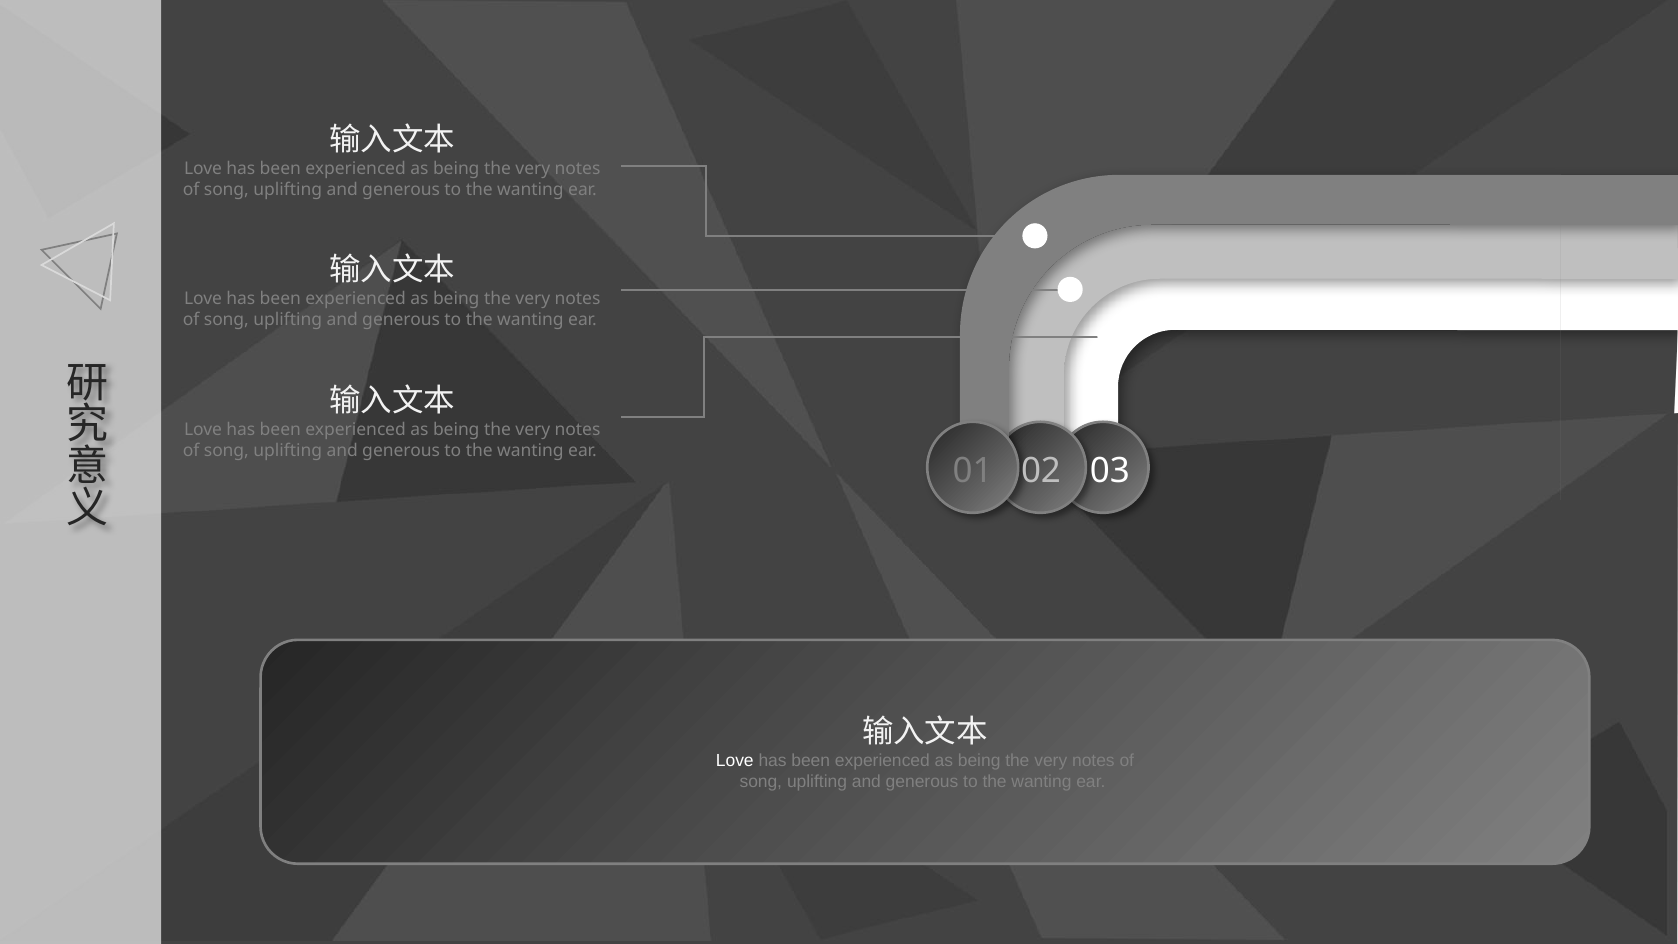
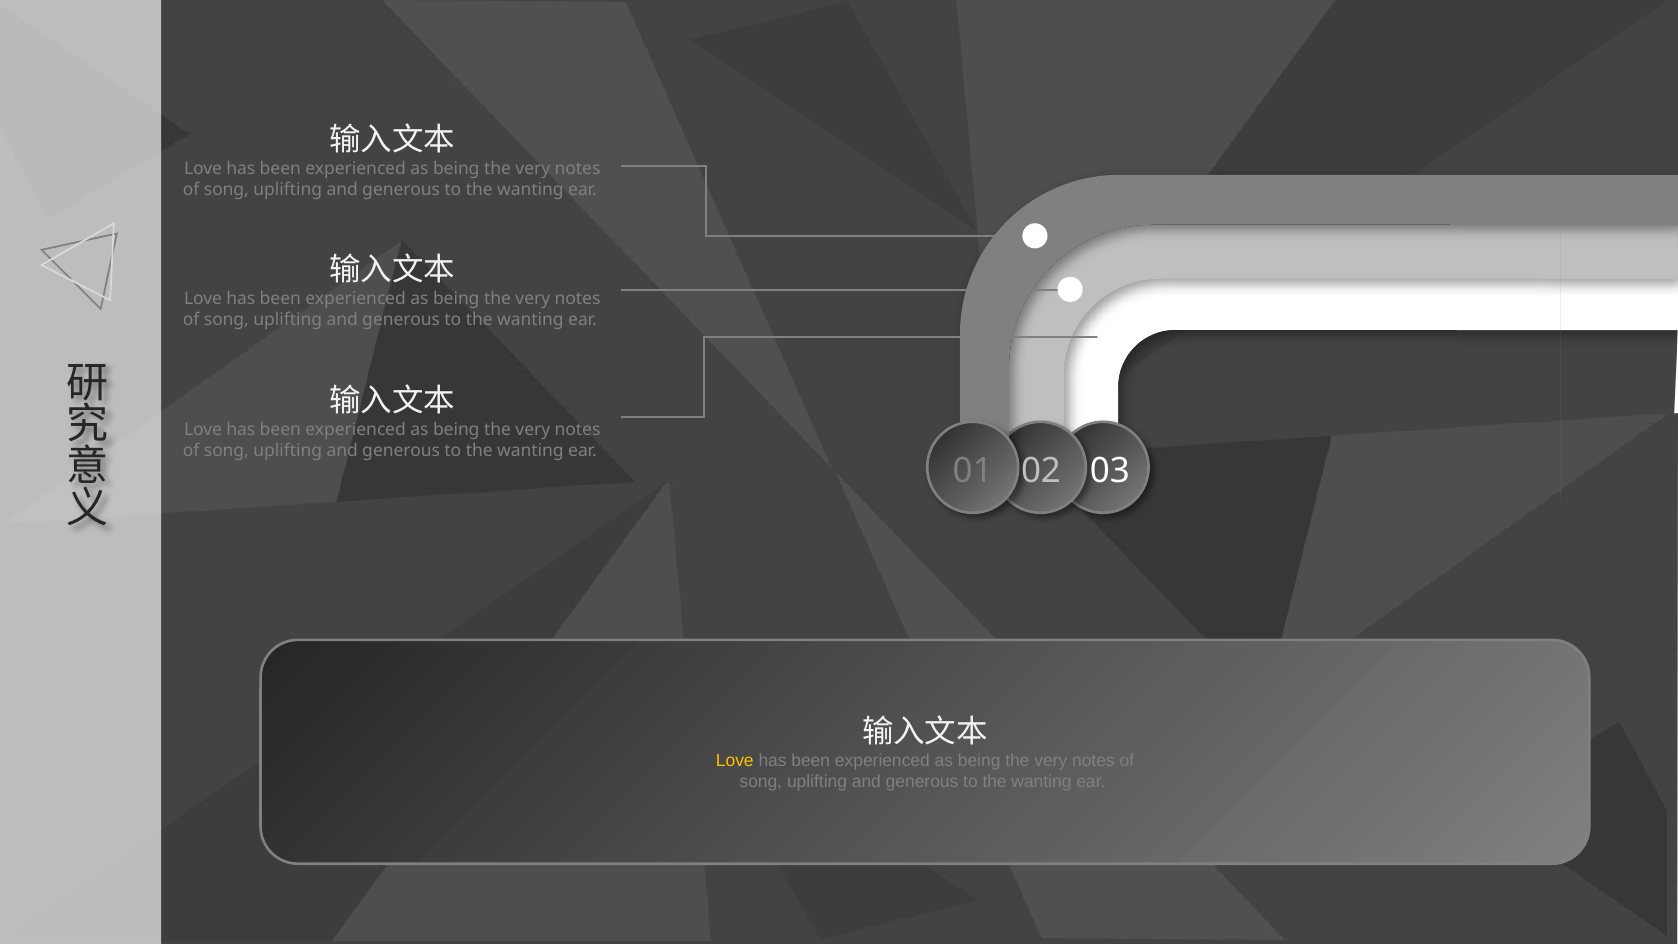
Love at (735, 761) colour: white -> yellow
